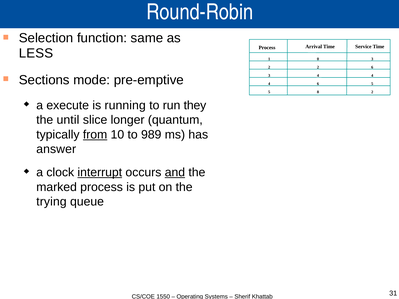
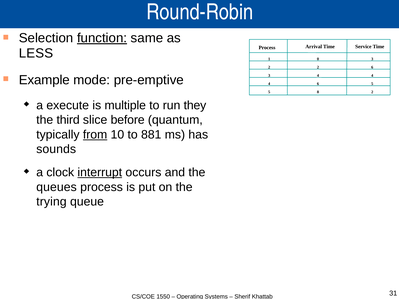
function underline: none -> present
Sections: Sections -> Example
running: running -> multiple
until: until -> third
longer: longer -> before
989: 989 -> 881
answer: answer -> sounds
and underline: present -> none
marked: marked -> queues
